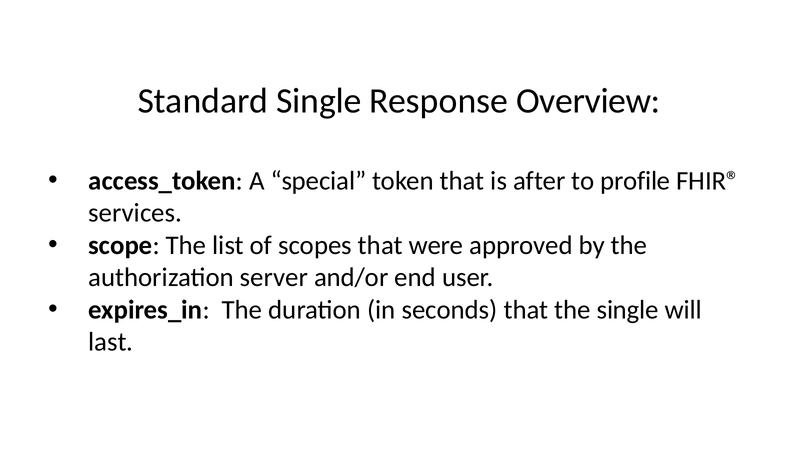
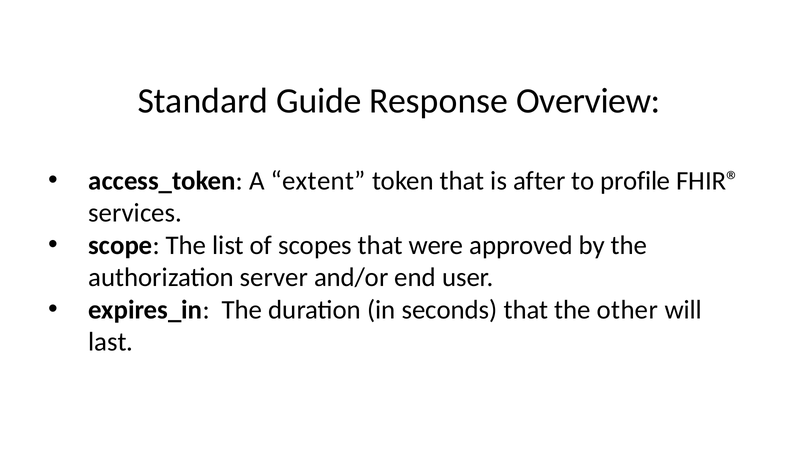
Standard Single: Single -> Guide
special: special -> extent
the single: single -> other
